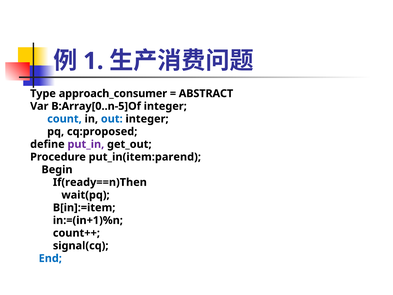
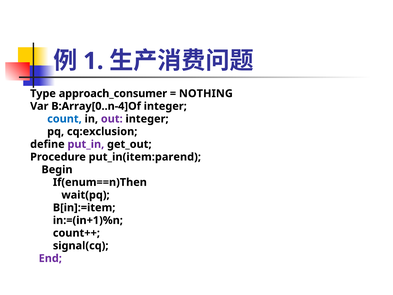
ABSTRACT: ABSTRACT -> NOTHING
B:Array[0..n-5]Of: B:Array[0..n-5]Of -> B:Array[0..n-4]Of
out colour: blue -> purple
cq:proposed: cq:proposed -> cq:exclusion
If(ready==n)Then: If(ready==n)Then -> If(enum==n)Then
End colour: blue -> purple
